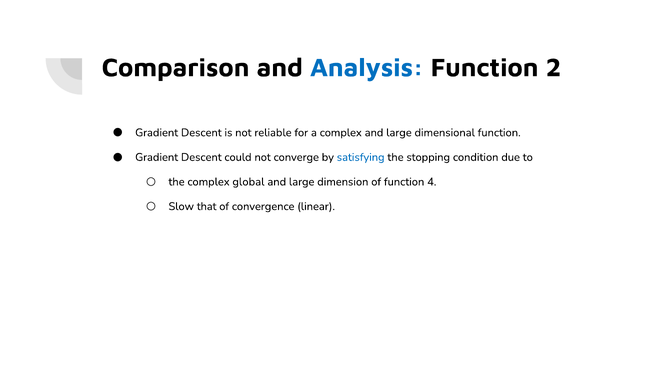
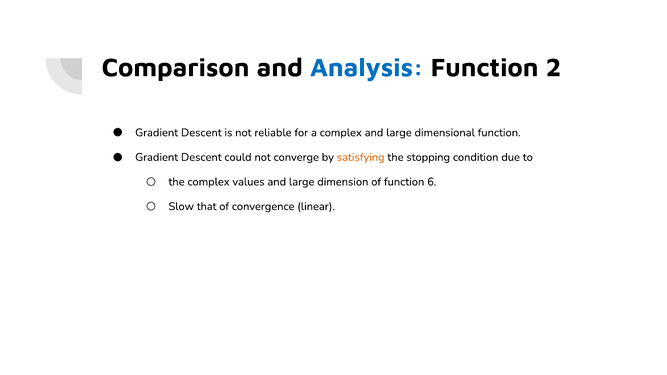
satisfying colour: blue -> orange
global: global -> values
4: 4 -> 6
